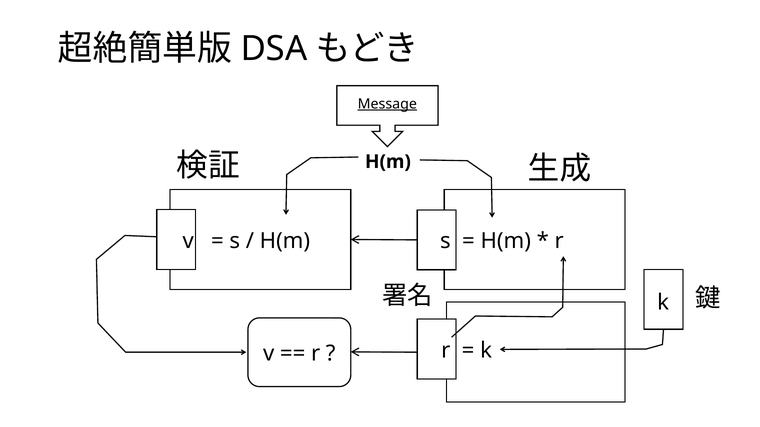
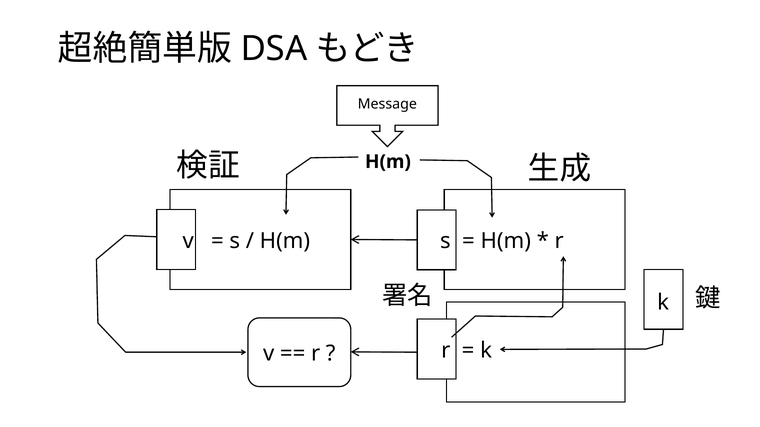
Message underline: present -> none
